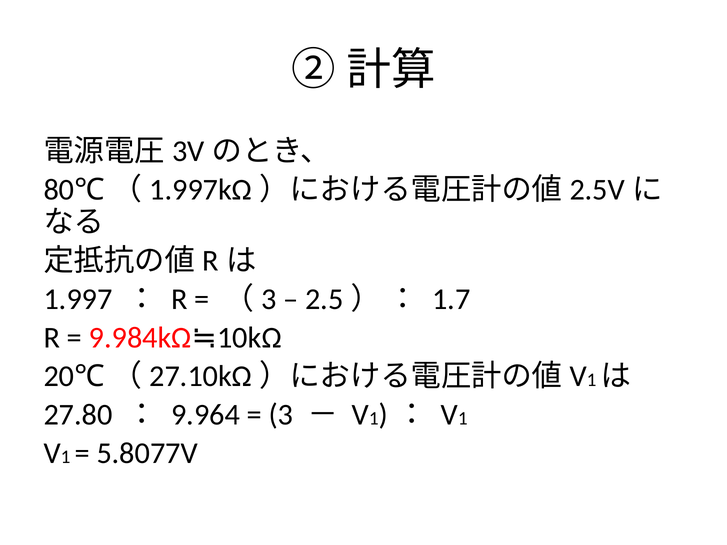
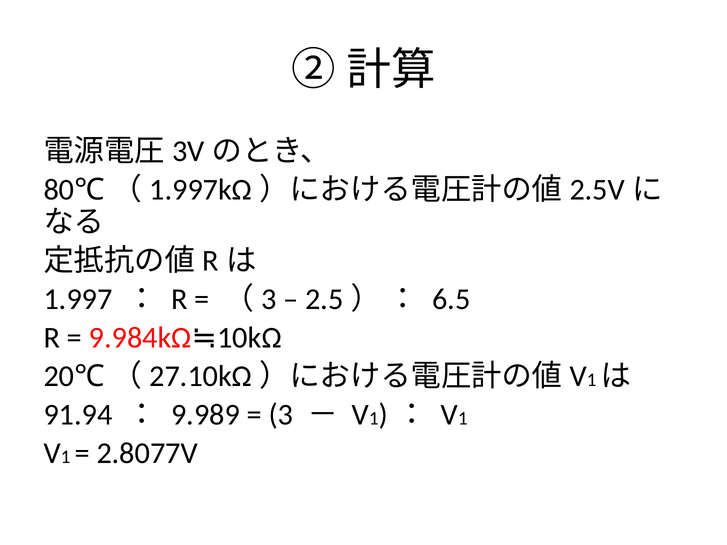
1.7: 1.7 -> 6.5
27.80: 27.80 -> 91.94
9.964: 9.964 -> 9.989
5.8077V: 5.8077V -> 2.8077V
